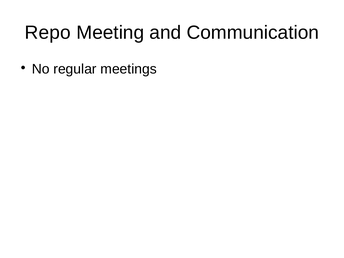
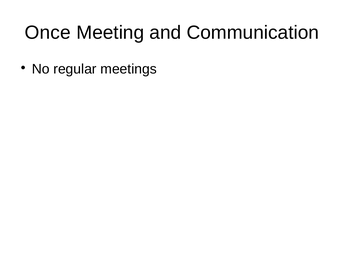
Repo: Repo -> Once
